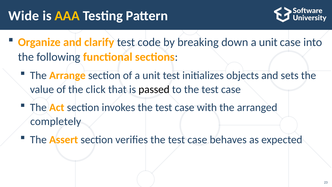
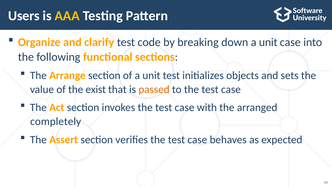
Wide: Wide -> Users
click: click -> exist
passed colour: black -> orange
